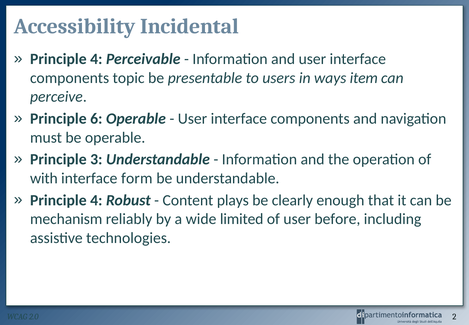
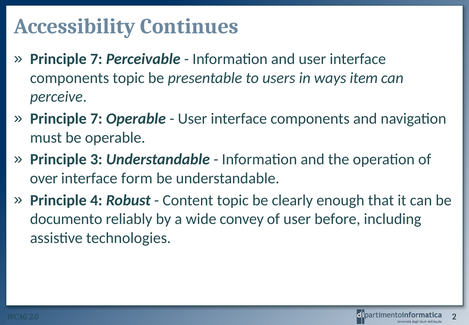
Incidental: Incidental -> Continues
4 at (96, 59): 4 -> 7
6 at (96, 119): 6 -> 7
with: with -> over
Content plays: plays -> topic
mechanism: mechanism -> documento
limited: limited -> convey
